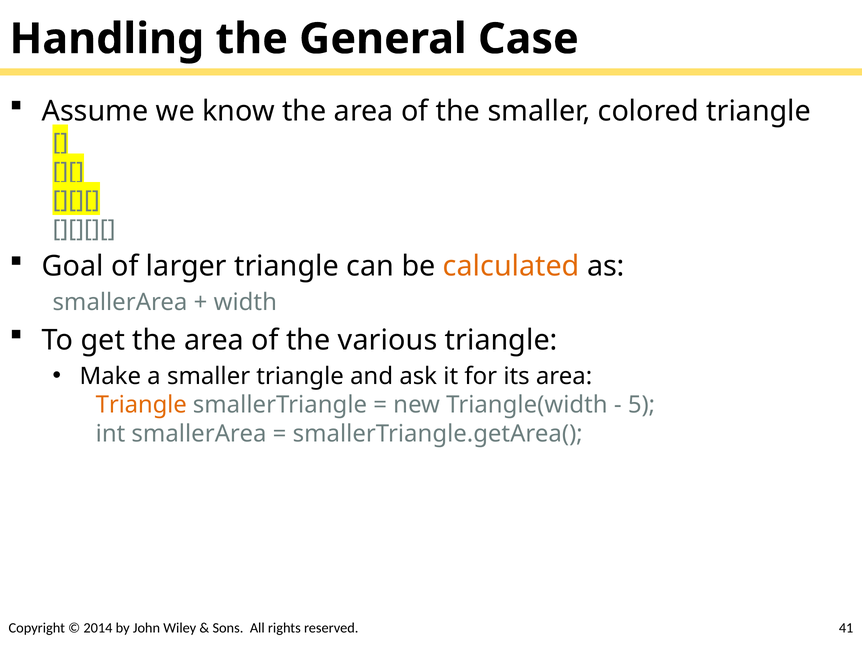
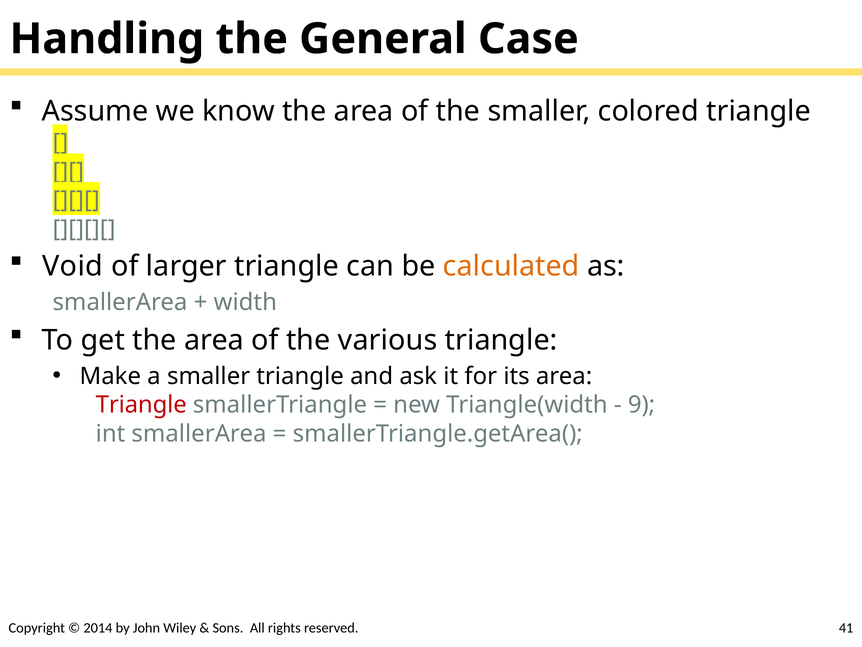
Goal: Goal -> Void
Triangle at (141, 405) colour: orange -> red
5: 5 -> 9
